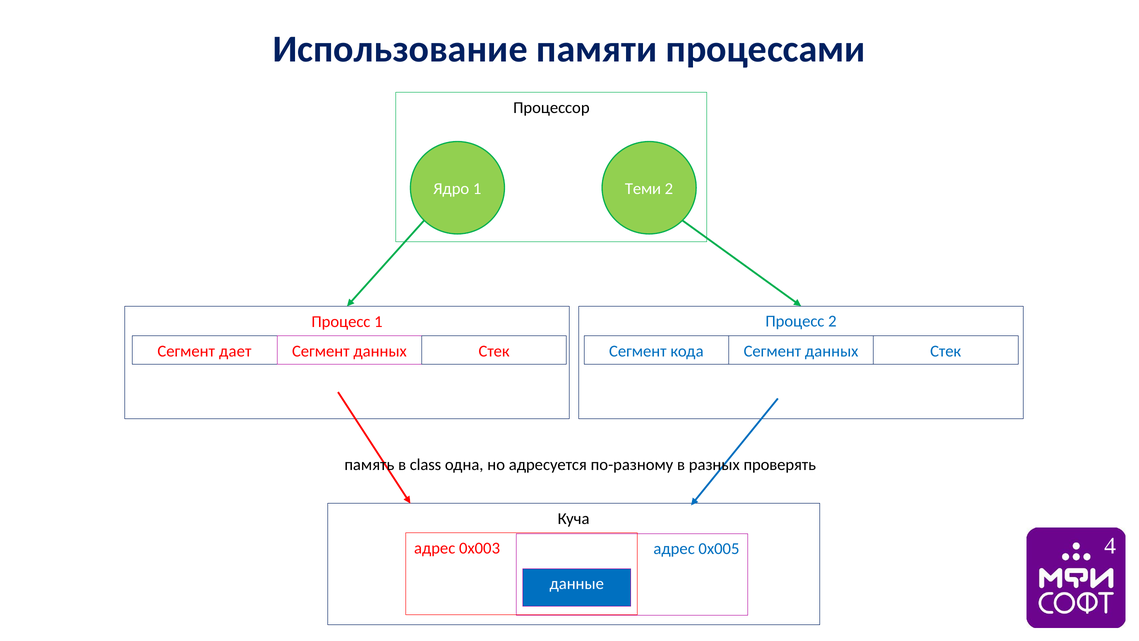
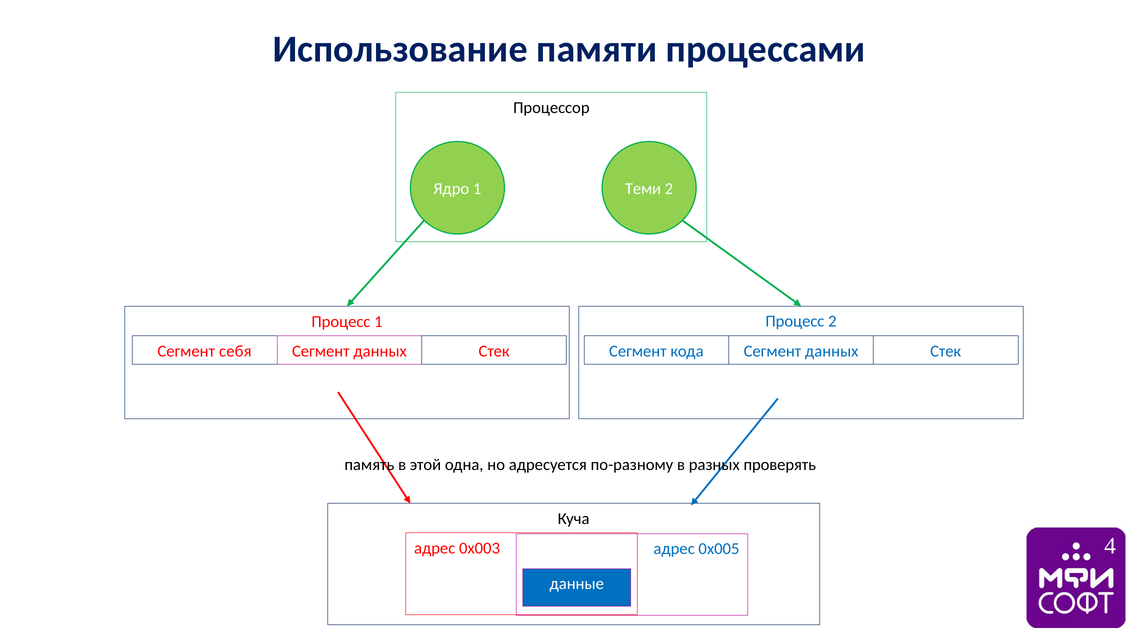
дает: дает -> себя
class: class -> этой
